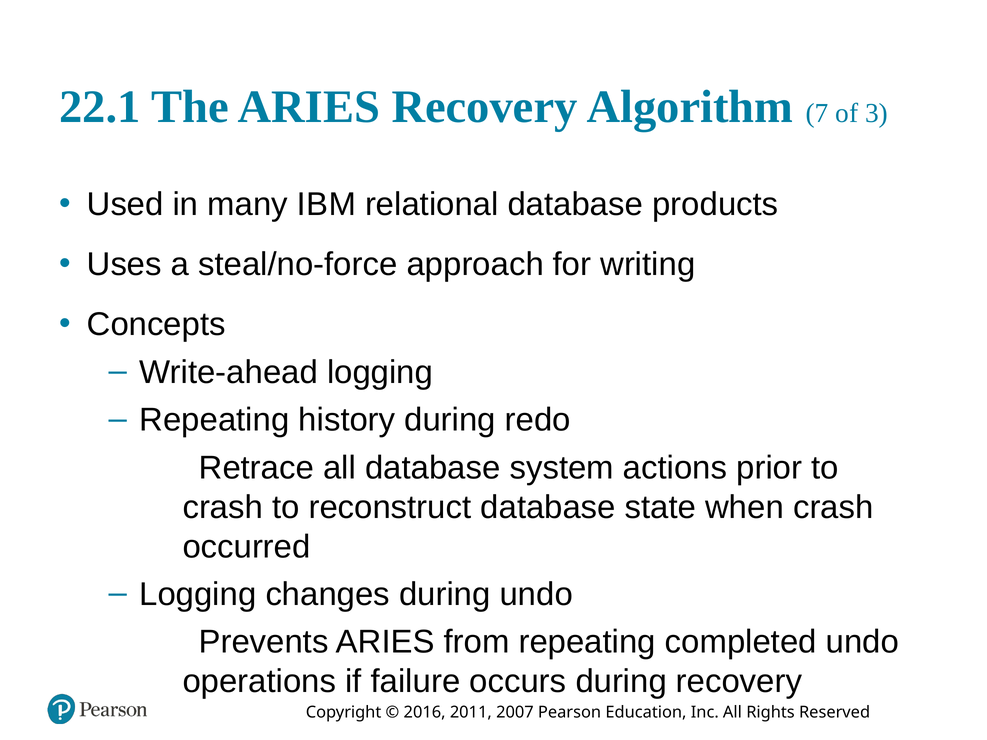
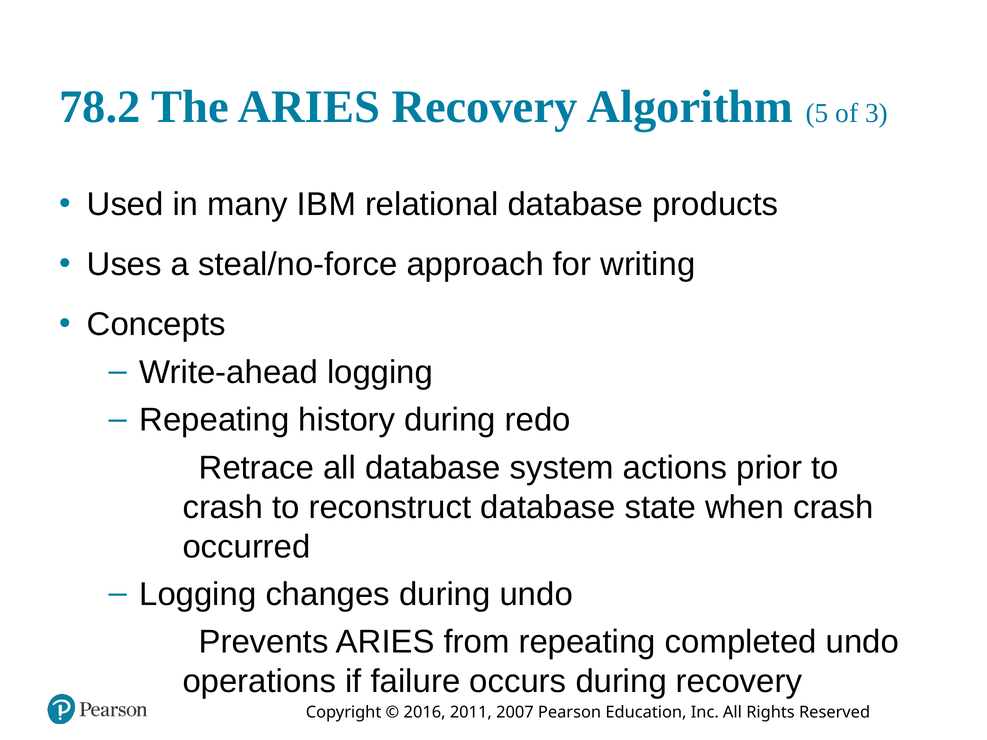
22.1: 22.1 -> 78.2
7: 7 -> 5
